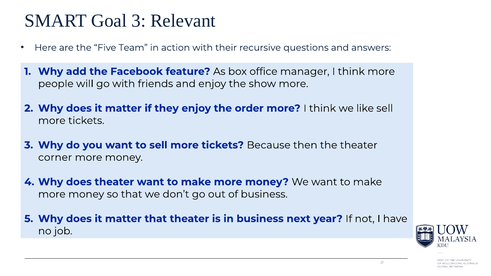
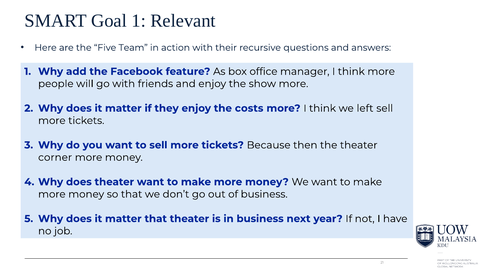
Goal 3: 3 -> 1
order: order -> costs
like: like -> left
